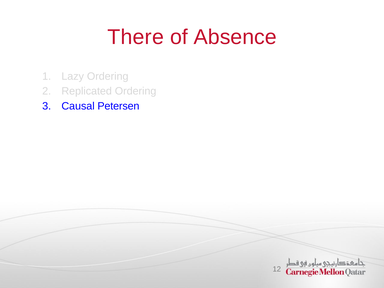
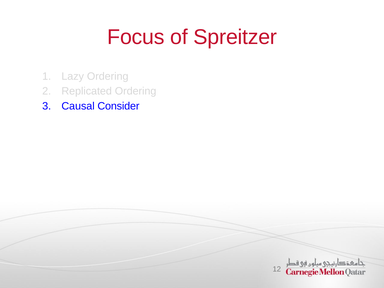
There: There -> Focus
Absence: Absence -> Spreitzer
Petersen: Petersen -> Consider
